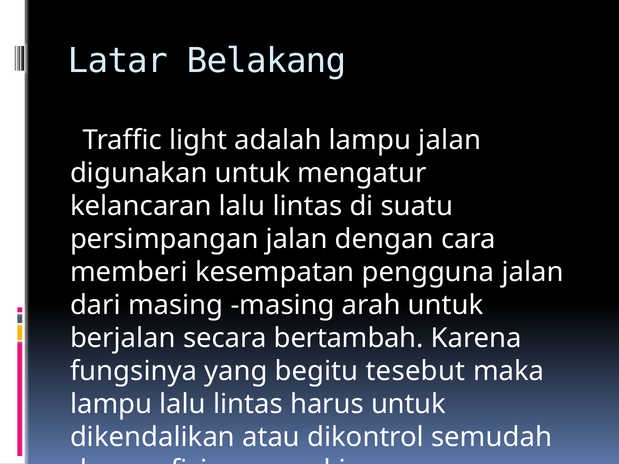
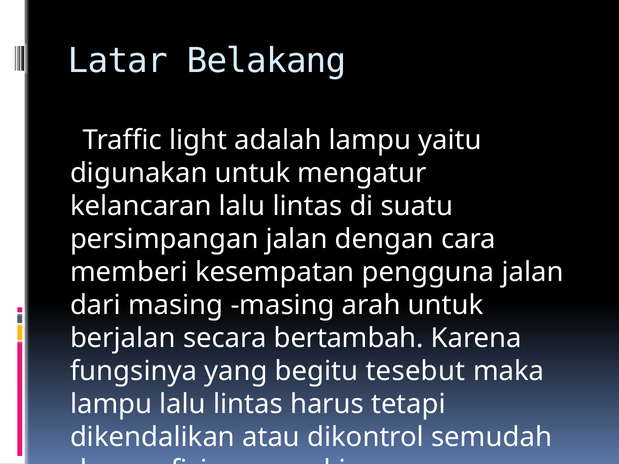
lampu jalan: jalan -> yaitu
harus untuk: untuk -> tetapi
